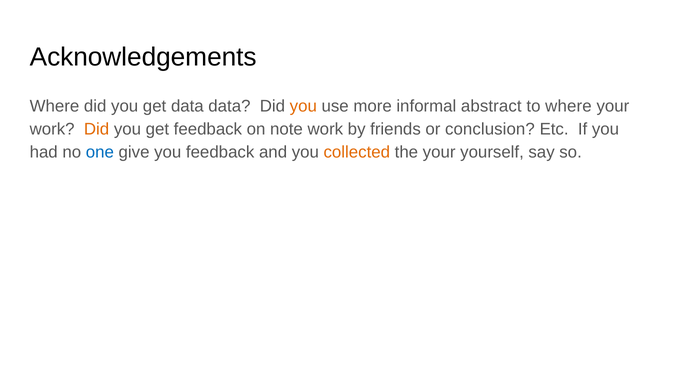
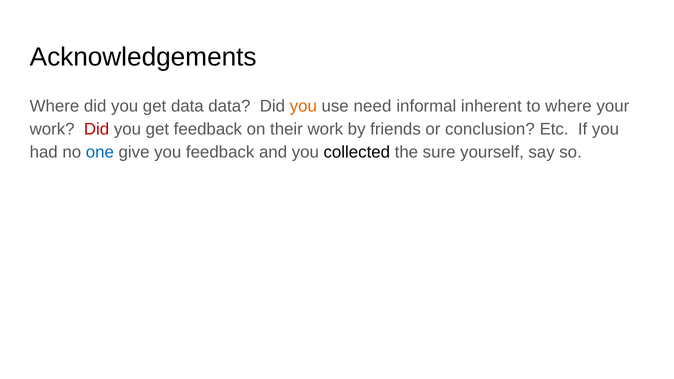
more: more -> need
abstract: abstract -> inherent
Did at (97, 129) colour: orange -> red
note: note -> their
collected colour: orange -> black
the your: your -> sure
